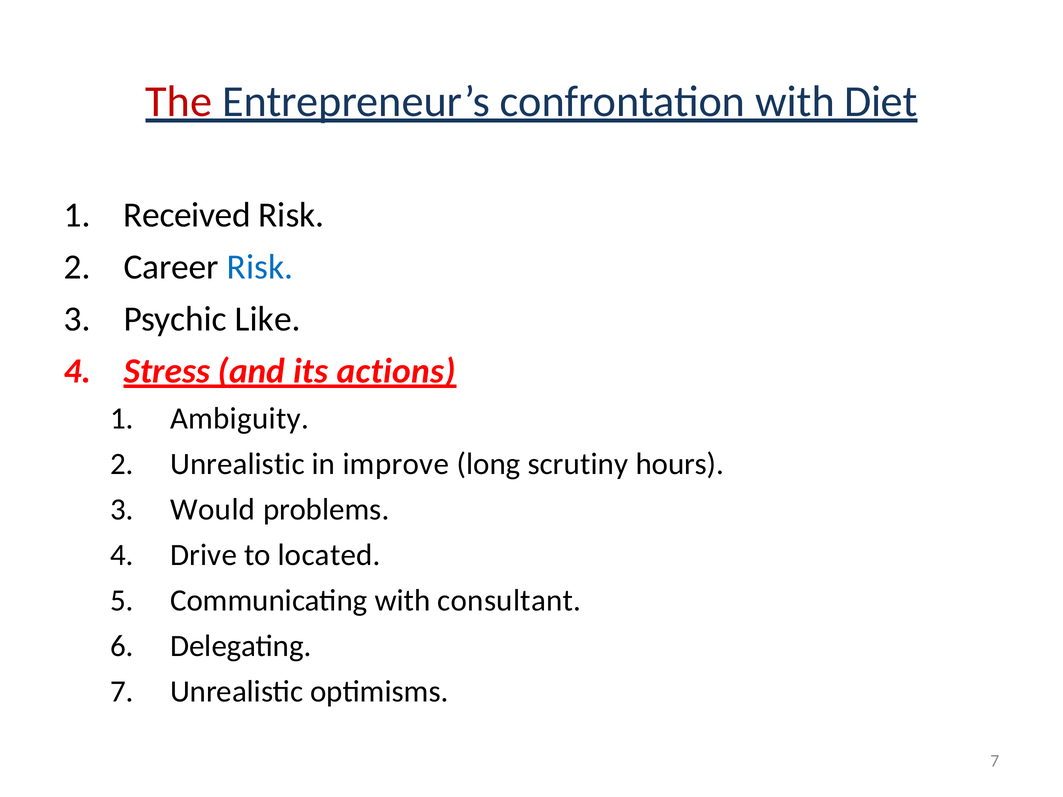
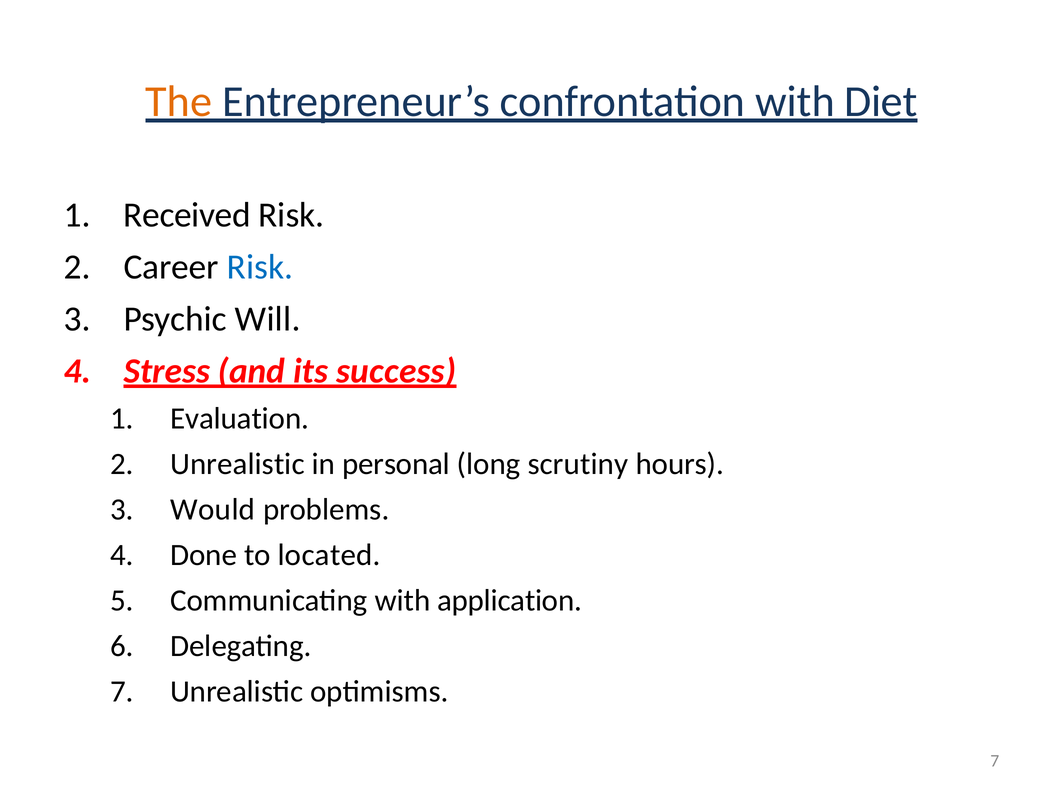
The colour: red -> orange
Like: Like -> Will
actions: actions -> success
Ambiguity: Ambiguity -> Evaluation
improve: improve -> personal
Drive: Drive -> Done
consultant: consultant -> application
